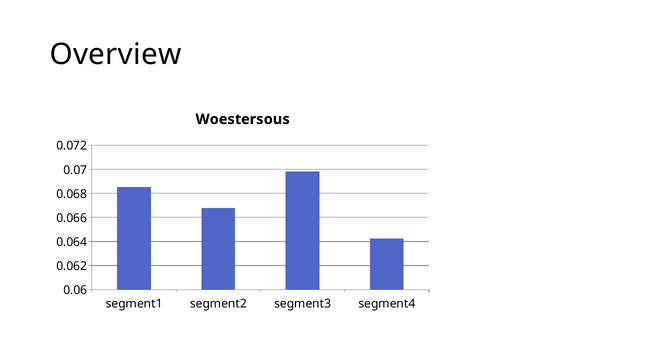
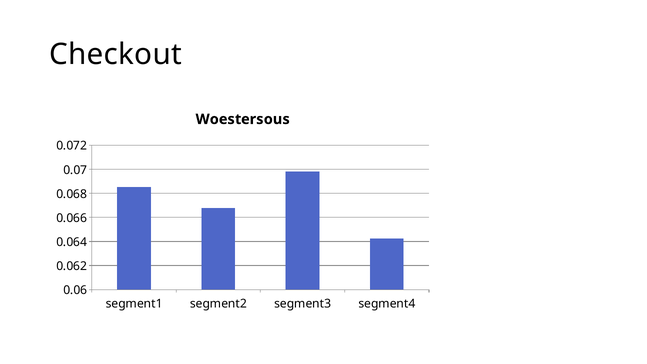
Overview: Overview -> Checkout
